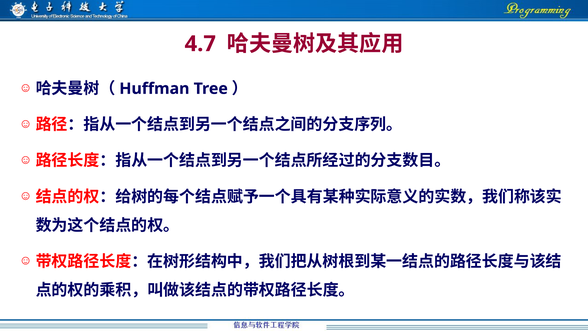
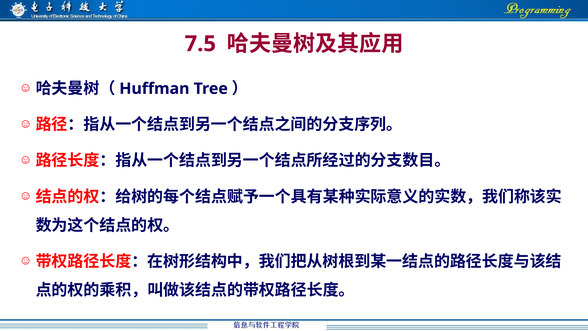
4.7: 4.7 -> 7.5
